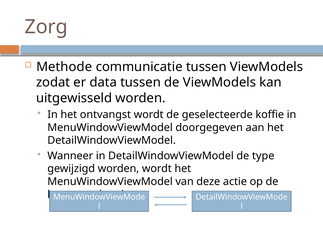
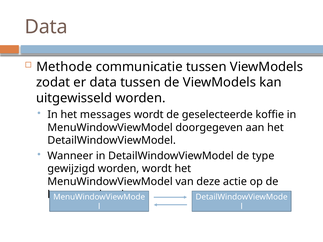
Zorg at (46, 27): Zorg -> Data
ontvangst: ontvangst -> messages
